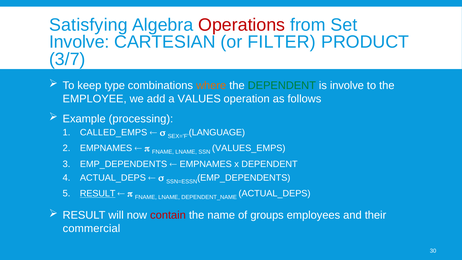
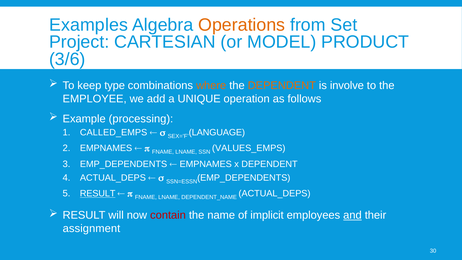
Satisfying: Satisfying -> Examples
Operations colour: red -> orange
Involve at (79, 42): Involve -> Project
FILTER: FILTER -> MODEL
3/7: 3/7 -> 3/6
DEPENDENT at (282, 85) colour: green -> orange
VALUES: VALUES -> UNIQUE
groups: groups -> implicit
and underline: none -> present
commercial: commercial -> assignment
